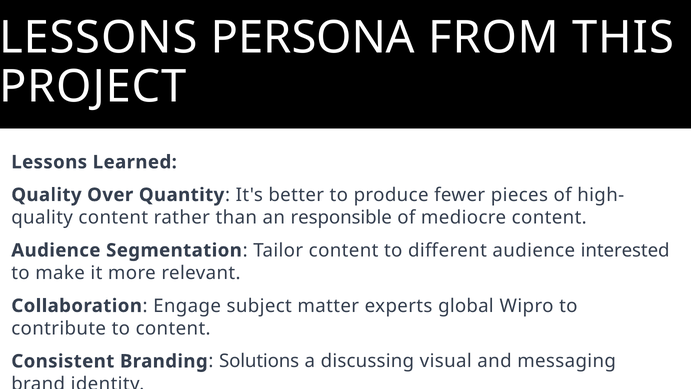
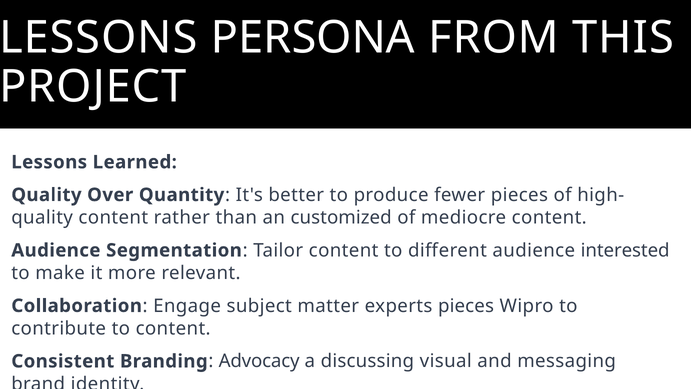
responsible: responsible -> customized
experts global: global -> pieces
Solutions: Solutions -> Advocacy
